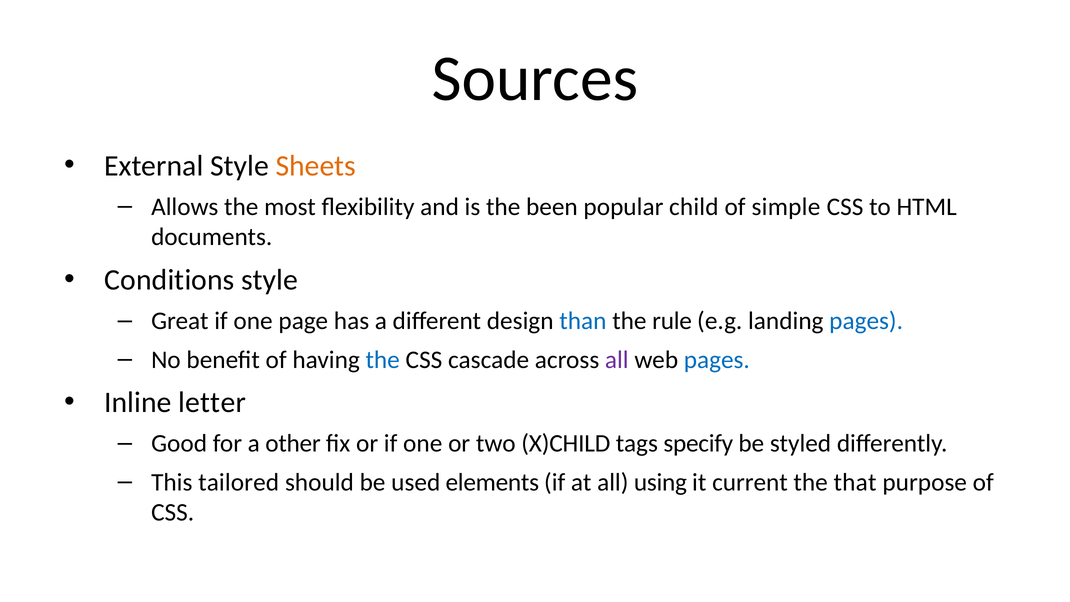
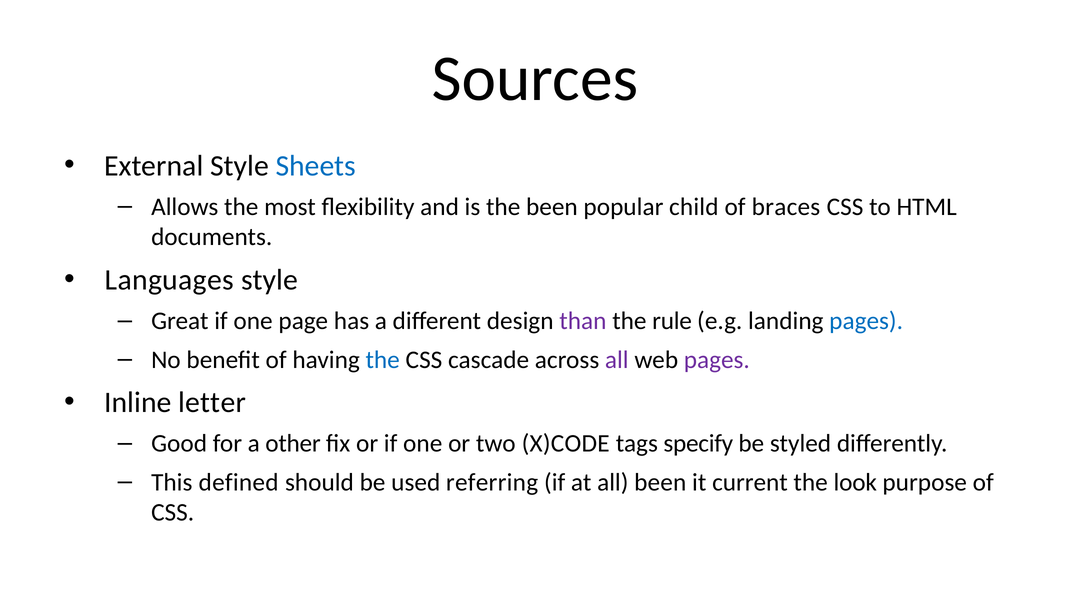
Sheets colour: orange -> blue
simple: simple -> braces
Conditions: Conditions -> Languages
than colour: blue -> purple
pages at (717, 360) colour: blue -> purple
X)CHILD: X)CHILD -> X)CODE
tailored: tailored -> defined
elements: elements -> referring
all using: using -> been
that: that -> look
